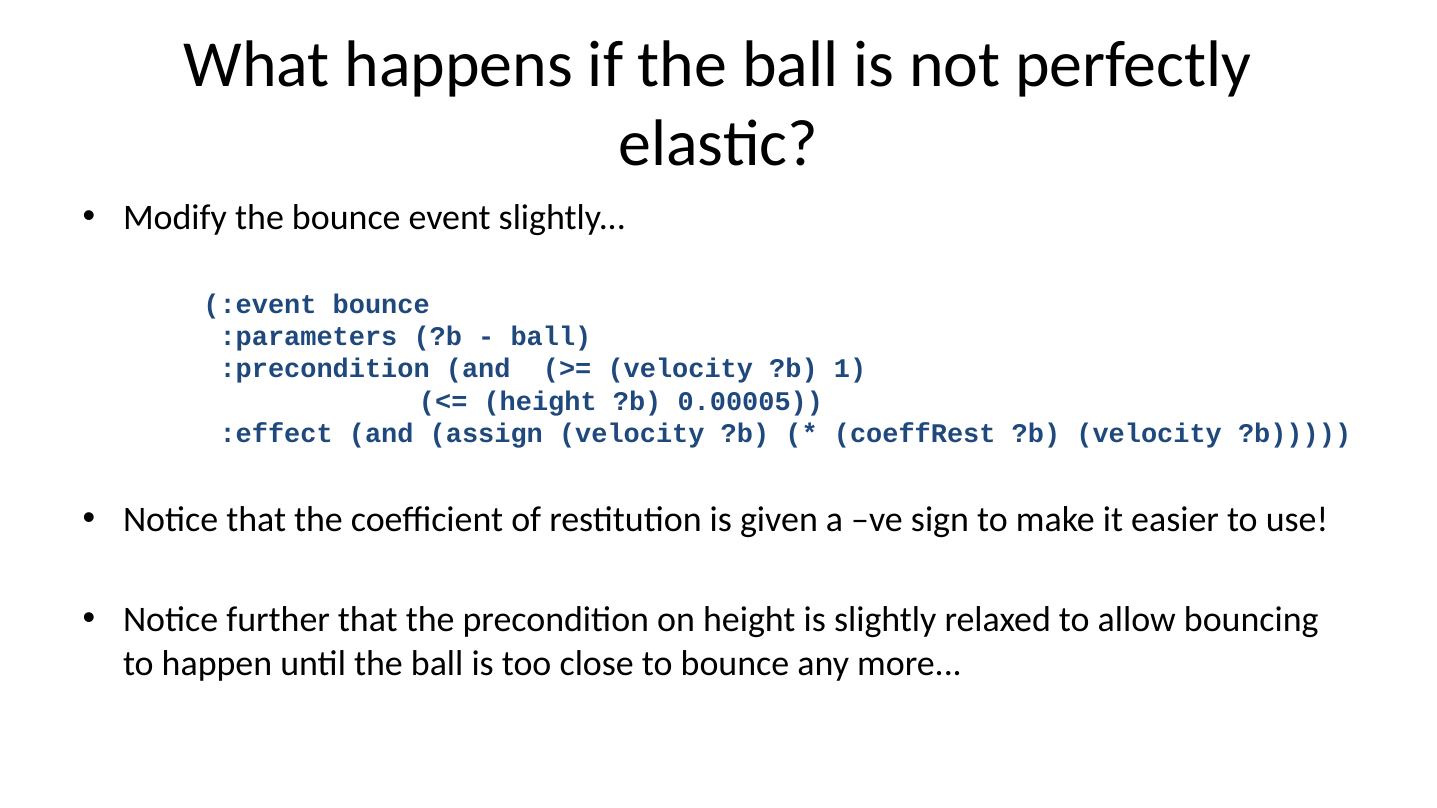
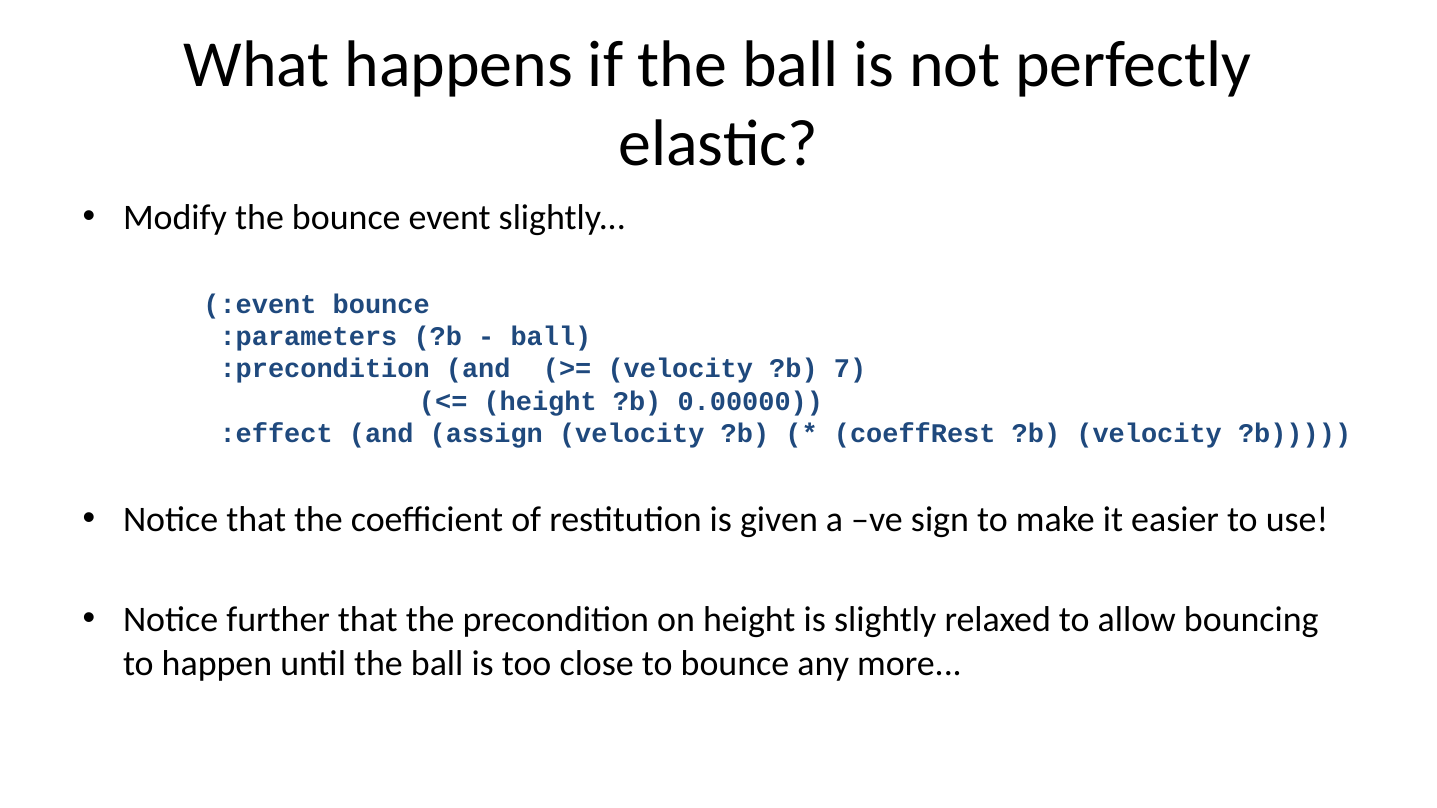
1: 1 -> 7
0.00005: 0.00005 -> 0.00000
